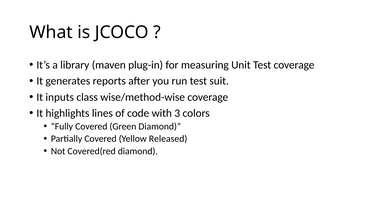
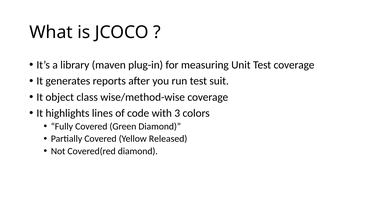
inputs: inputs -> object
